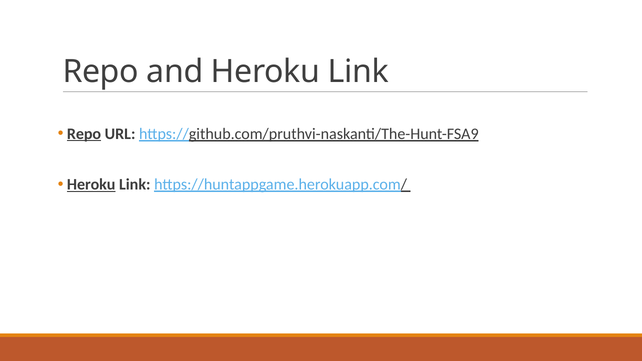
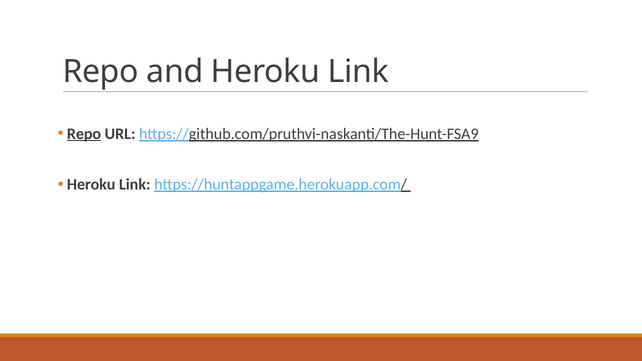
Heroku at (91, 185) underline: present -> none
